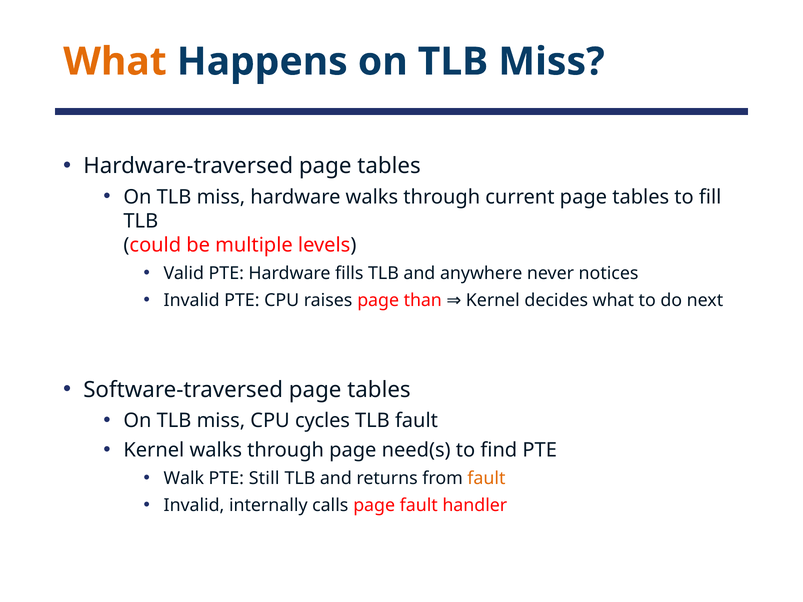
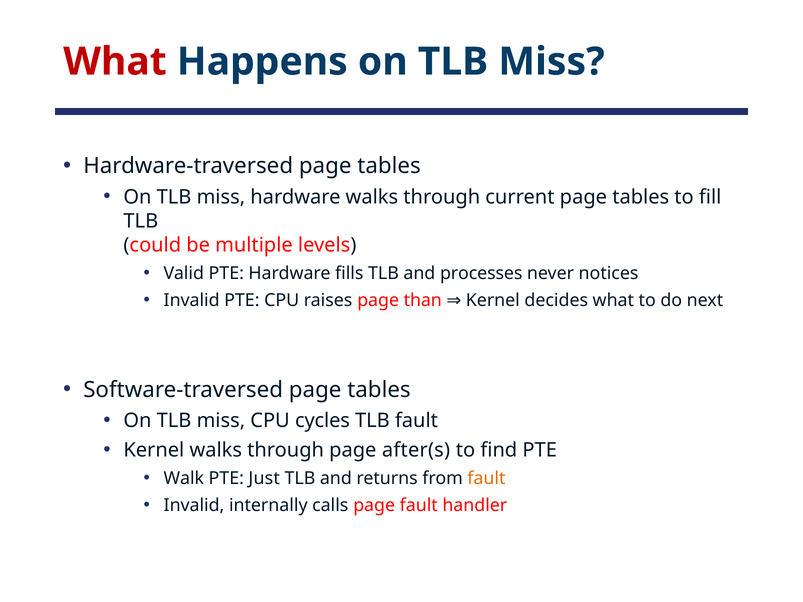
What at (115, 62) colour: orange -> red
anywhere: anywhere -> processes
need(s: need(s -> after(s
Still: Still -> Just
